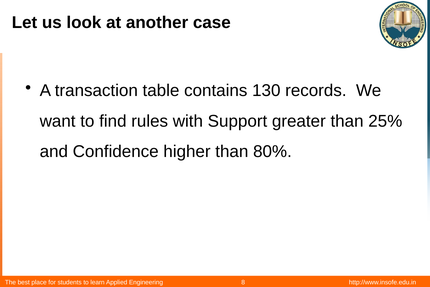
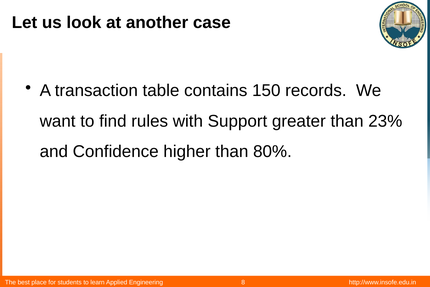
130: 130 -> 150
25%: 25% -> 23%
